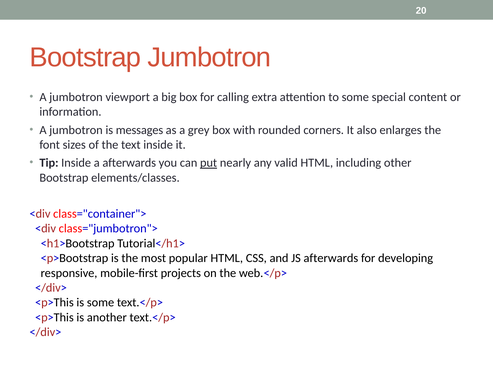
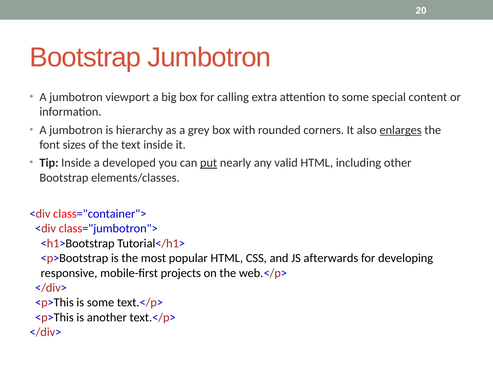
messages: messages -> hierarchy
enlarges underline: none -> present
a afterwards: afterwards -> developed
